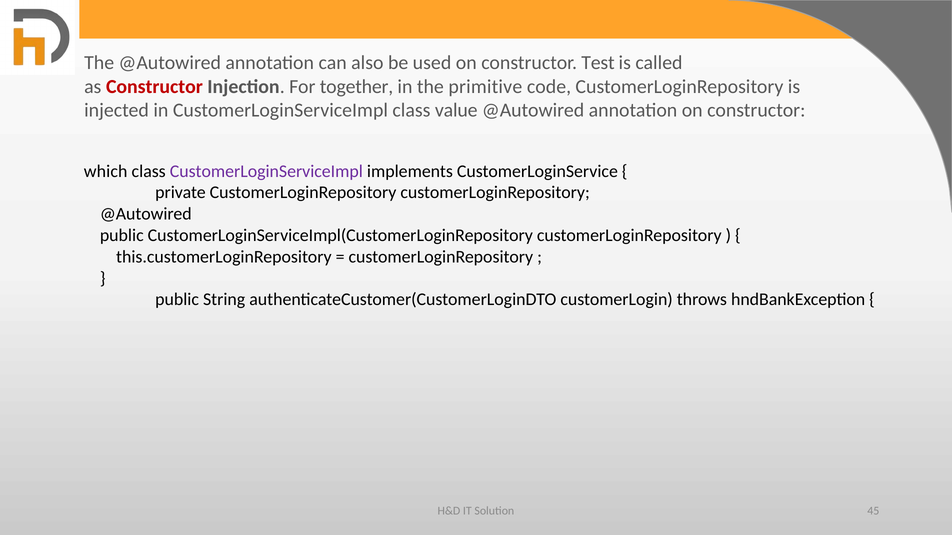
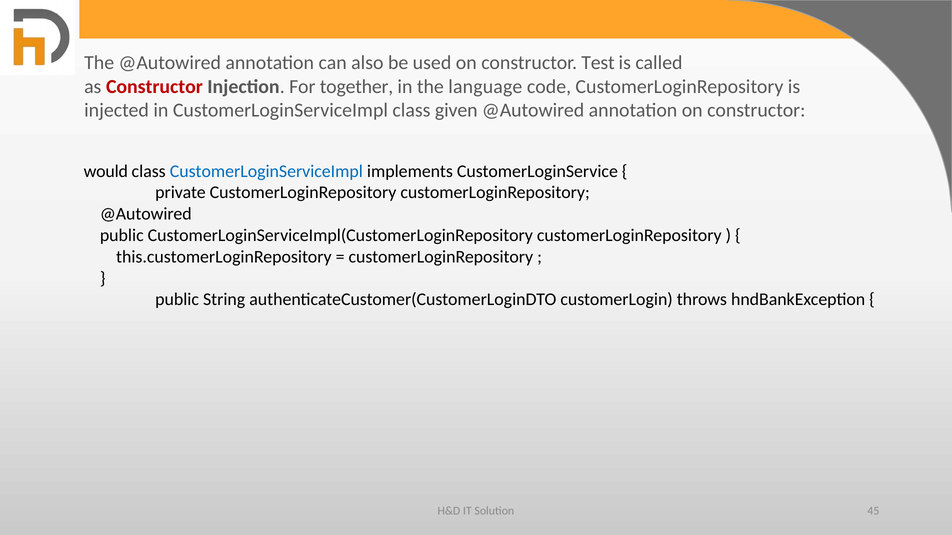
primitive: primitive -> language
value: value -> given
which: which -> would
CustomerLoginServiceImpl at (266, 171) colour: purple -> blue
